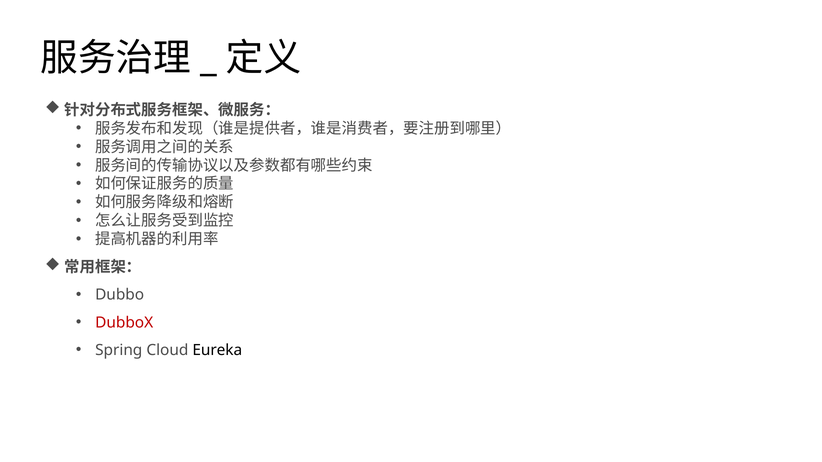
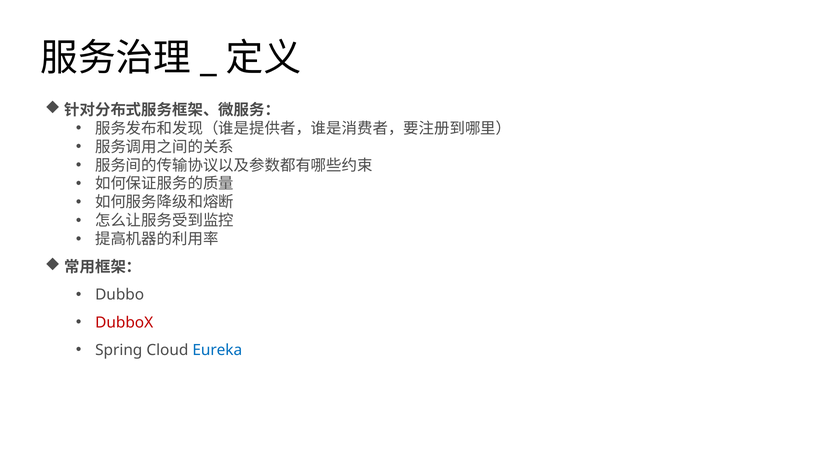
Eureka colour: black -> blue
